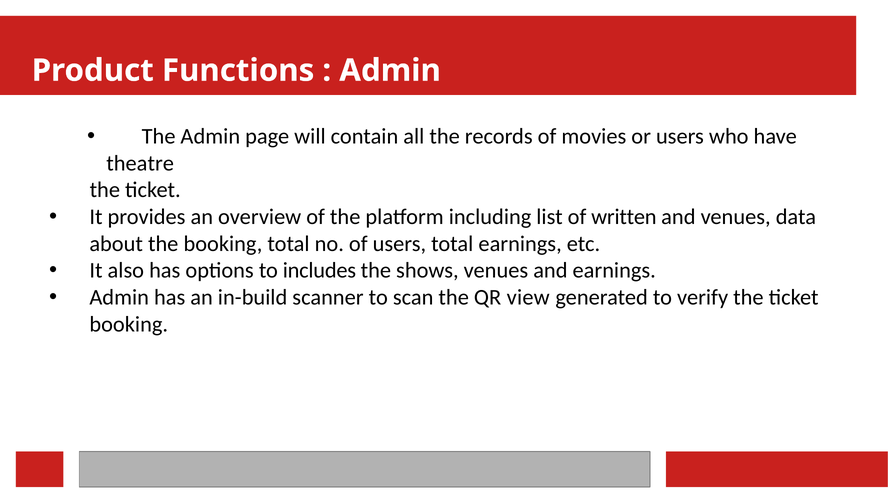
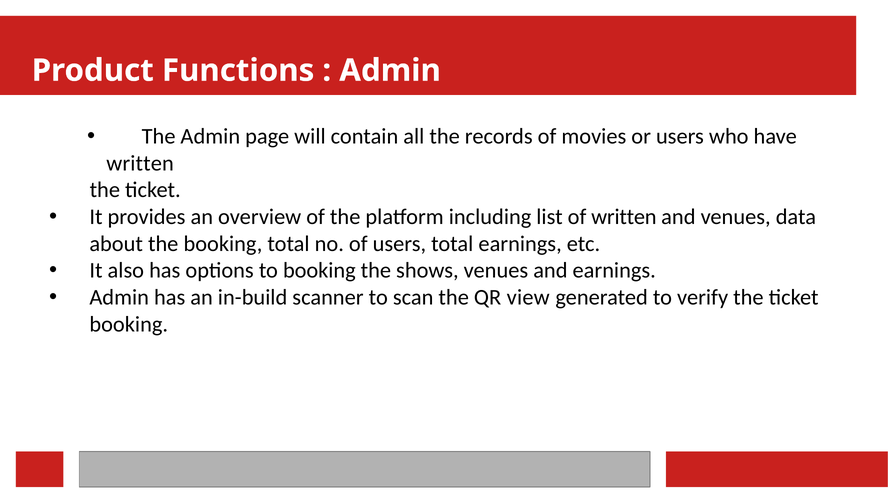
theatre at (140, 163): theatre -> written
to includes: includes -> booking
